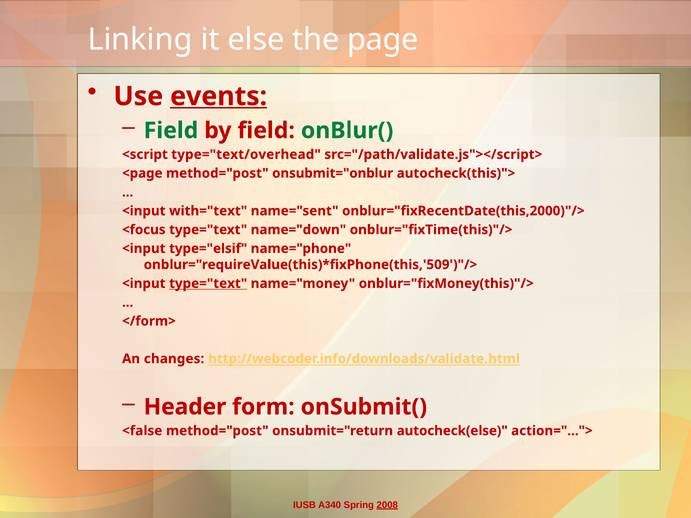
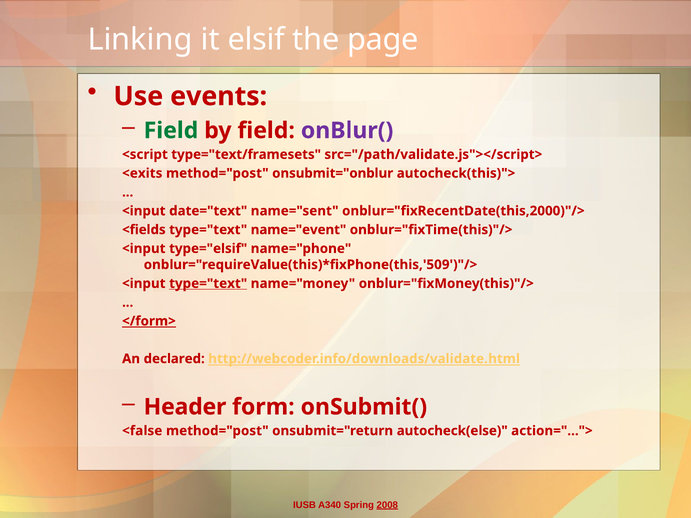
else: else -> elsif
events underline: present -> none
onBlur( colour: green -> purple
type="text/overhead: type="text/overhead -> type="text/framesets
<page: <page -> <exits
with="text: with="text -> date="text
<focus: <focus -> <fields
name="down: name="down -> name="event
</form> underline: none -> present
changes: changes -> declared
